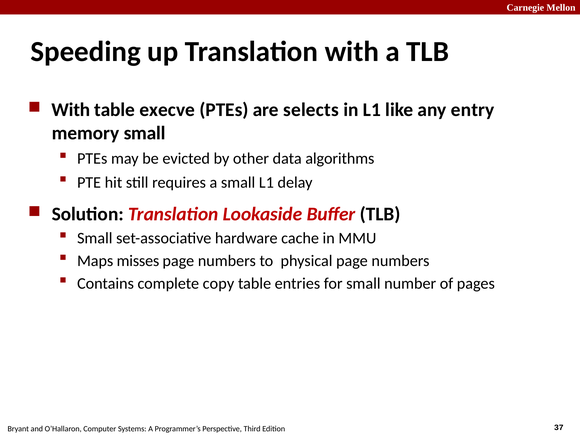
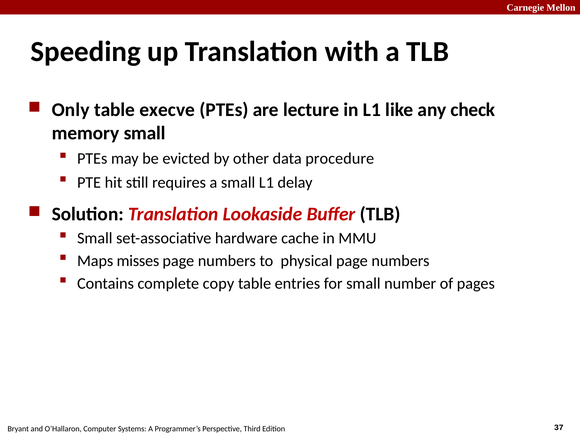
With at (71, 110): With -> Only
selects: selects -> lecture
entry: entry -> check
algorithms: algorithms -> procedure
